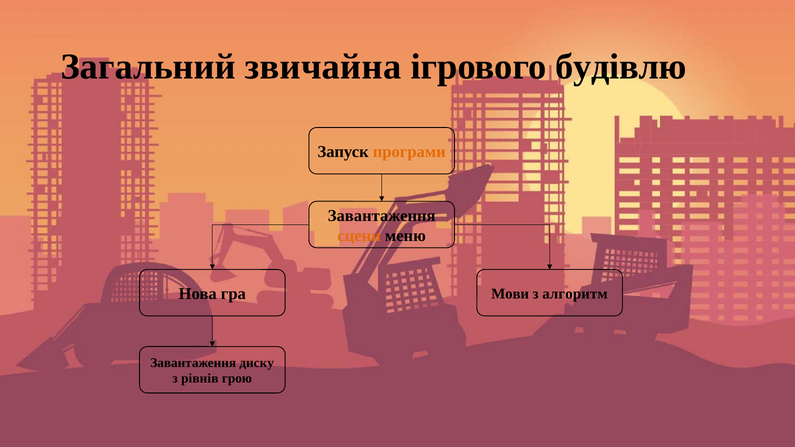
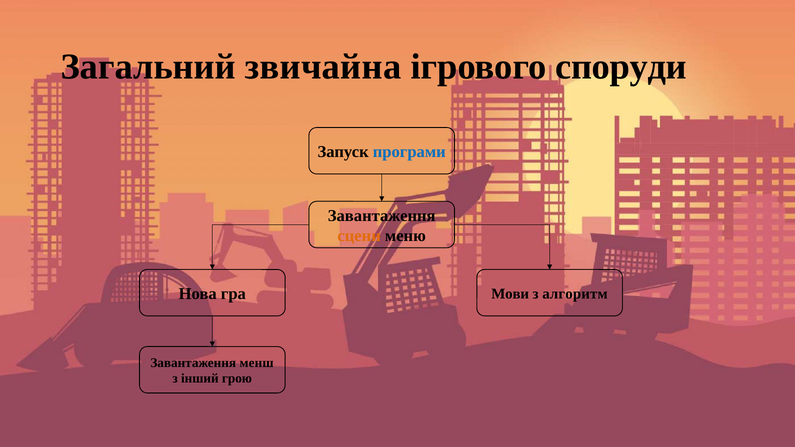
будівлю: будівлю -> споруди
програми colour: orange -> blue
диску: диску -> менш
рівнів: рівнів -> інший
